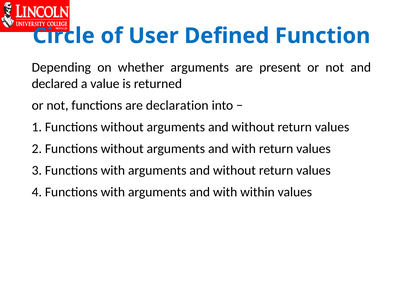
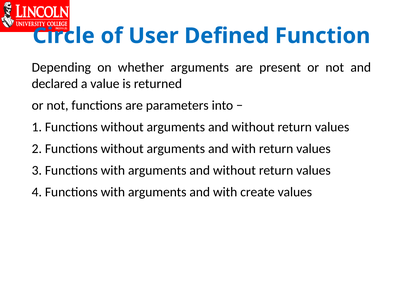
declaration: declaration -> parameters
within: within -> create
